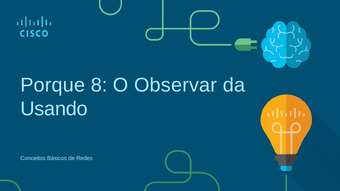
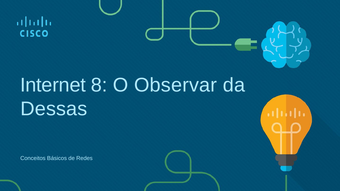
Porque: Porque -> Internet
Usando: Usando -> Dessas
